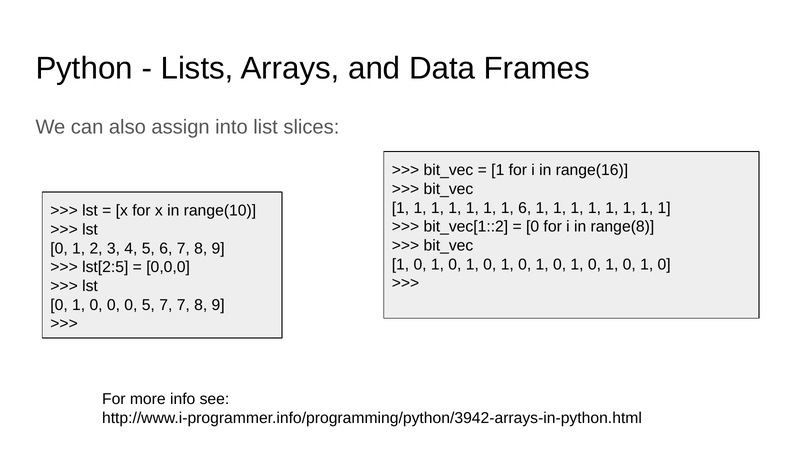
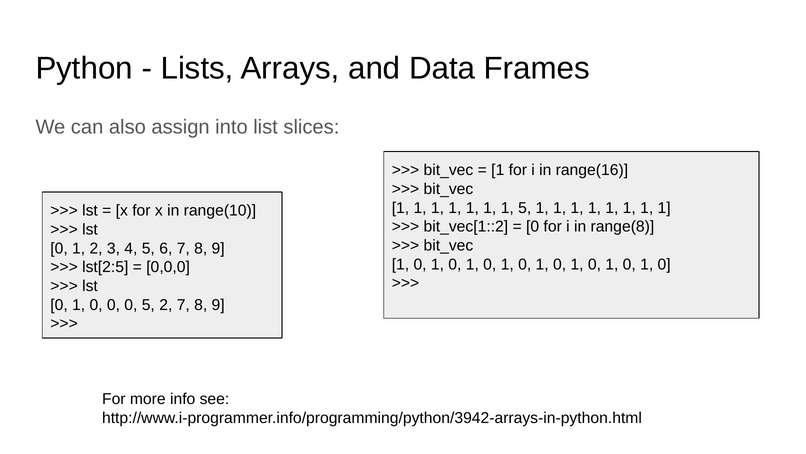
1 6: 6 -> 5
5 7: 7 -> 2
